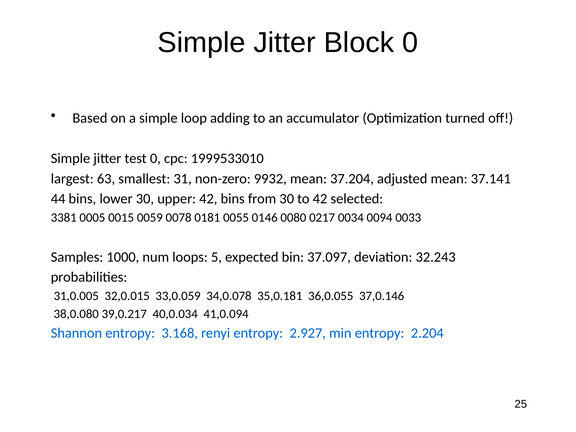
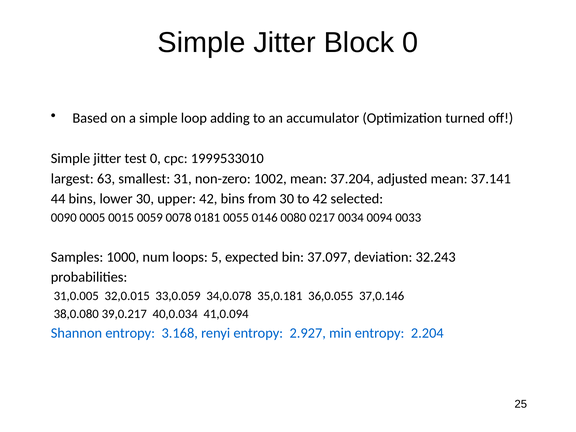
9932: 9932 -> 1002
3381: 3381 -> 0090
